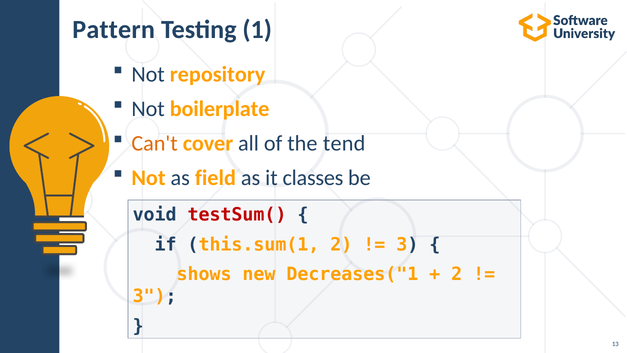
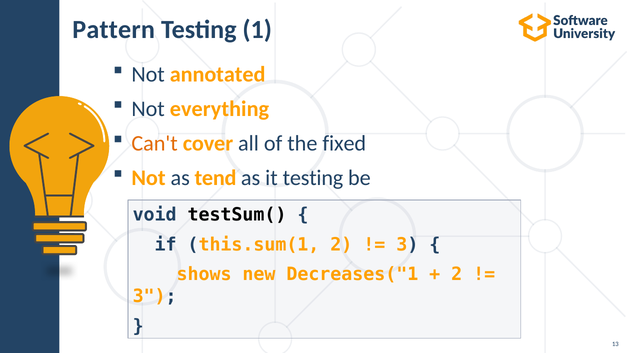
repository: repository -> annotated
boilerplate: boilerplate -> everything
tend: tend -> fixed
field: field -> tend
it classes: classes -> testing
testSum( colour: red -> black
